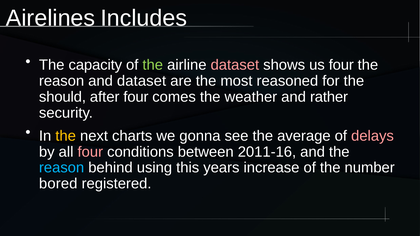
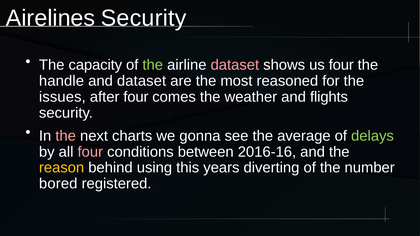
Airelines Includes: Includes -> Security
reason at (62, 81): reason -> handle
should: should -> issues
rather: rather -> flights
the at (66, 136) colour: yellow -> pink
delays colour: pink -> light green
2011-16: 2011-16 -> 2016-16
reason at (62, 168) colour: light blue -> yellow
increase: increase -> diverting
